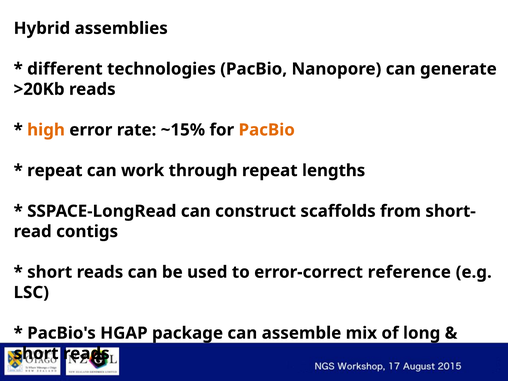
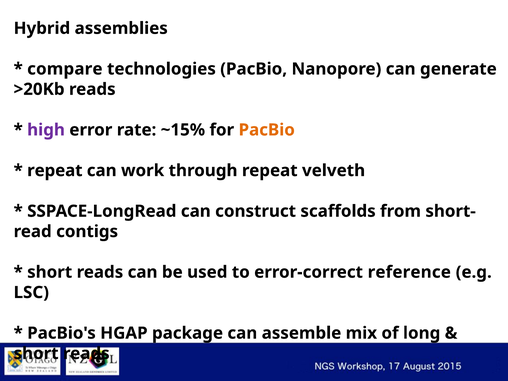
different: different -> compare
high colour: orange -> purple
lengths: lengths -> velveth
